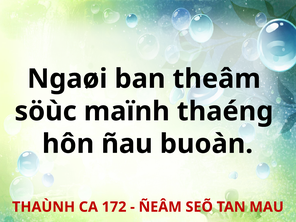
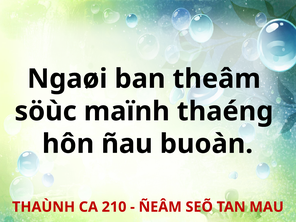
172: 172 -> 210
